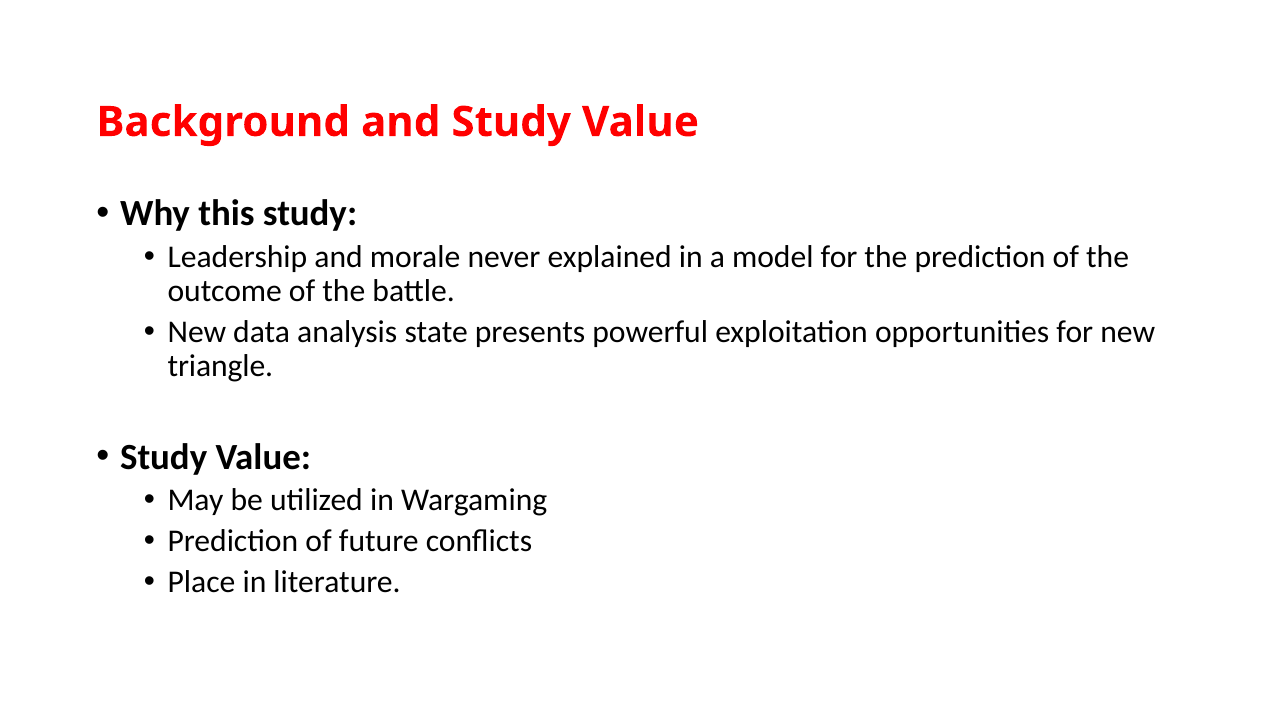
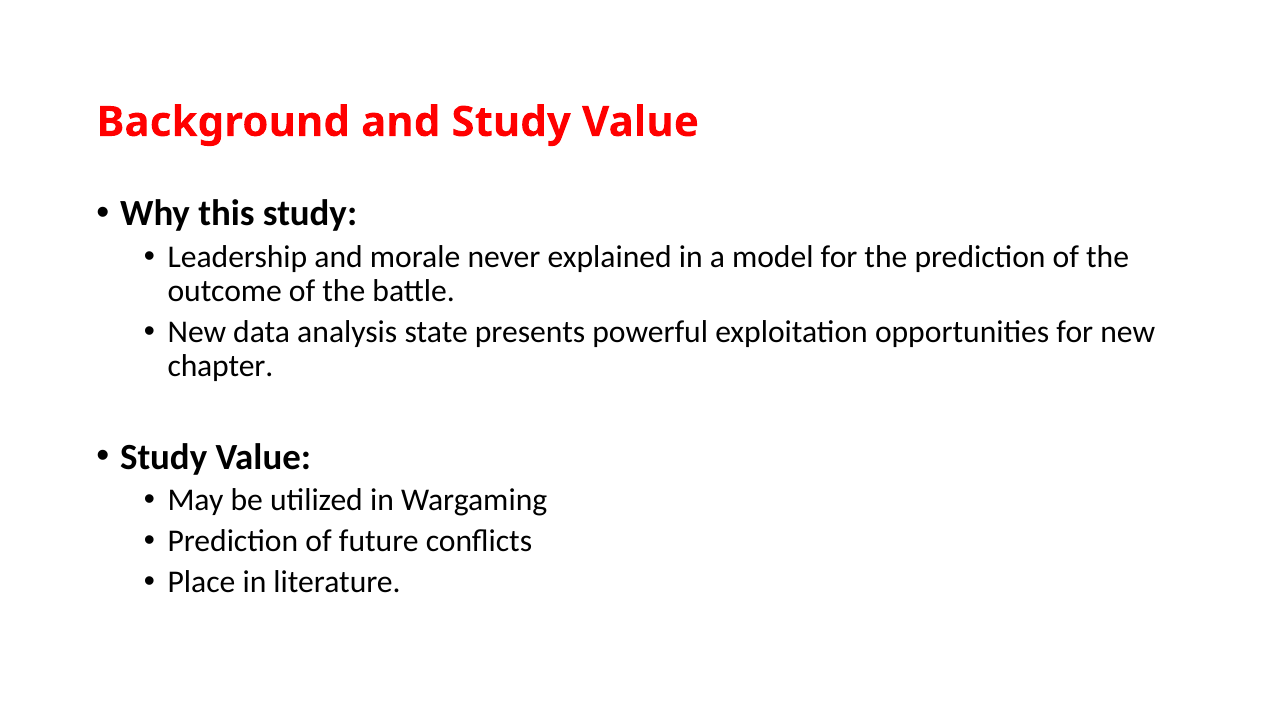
triangle: triangle -> chapter
